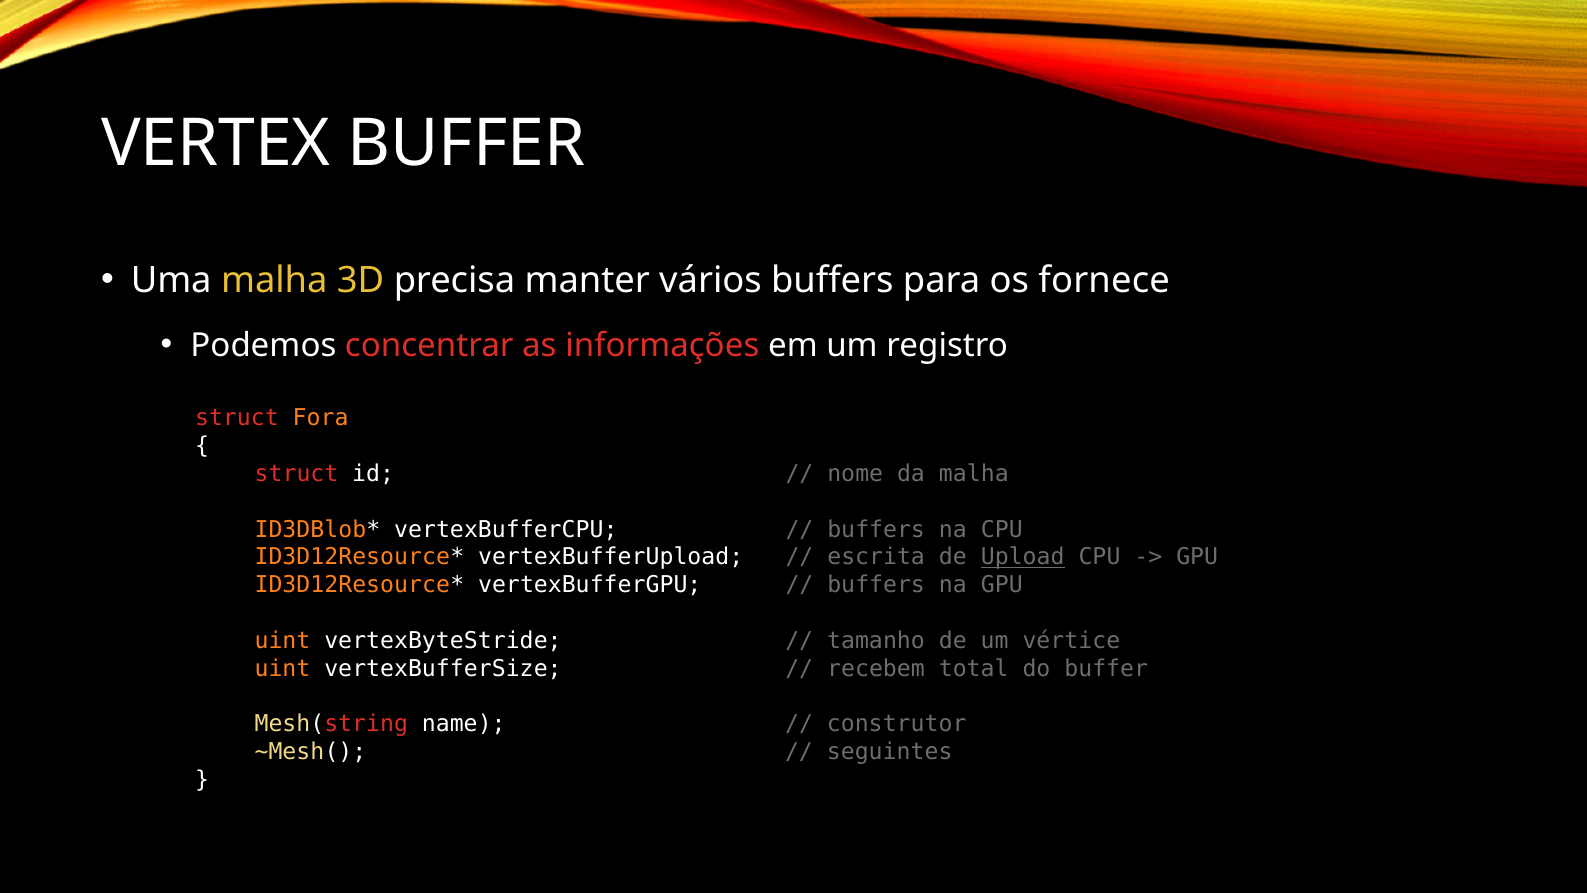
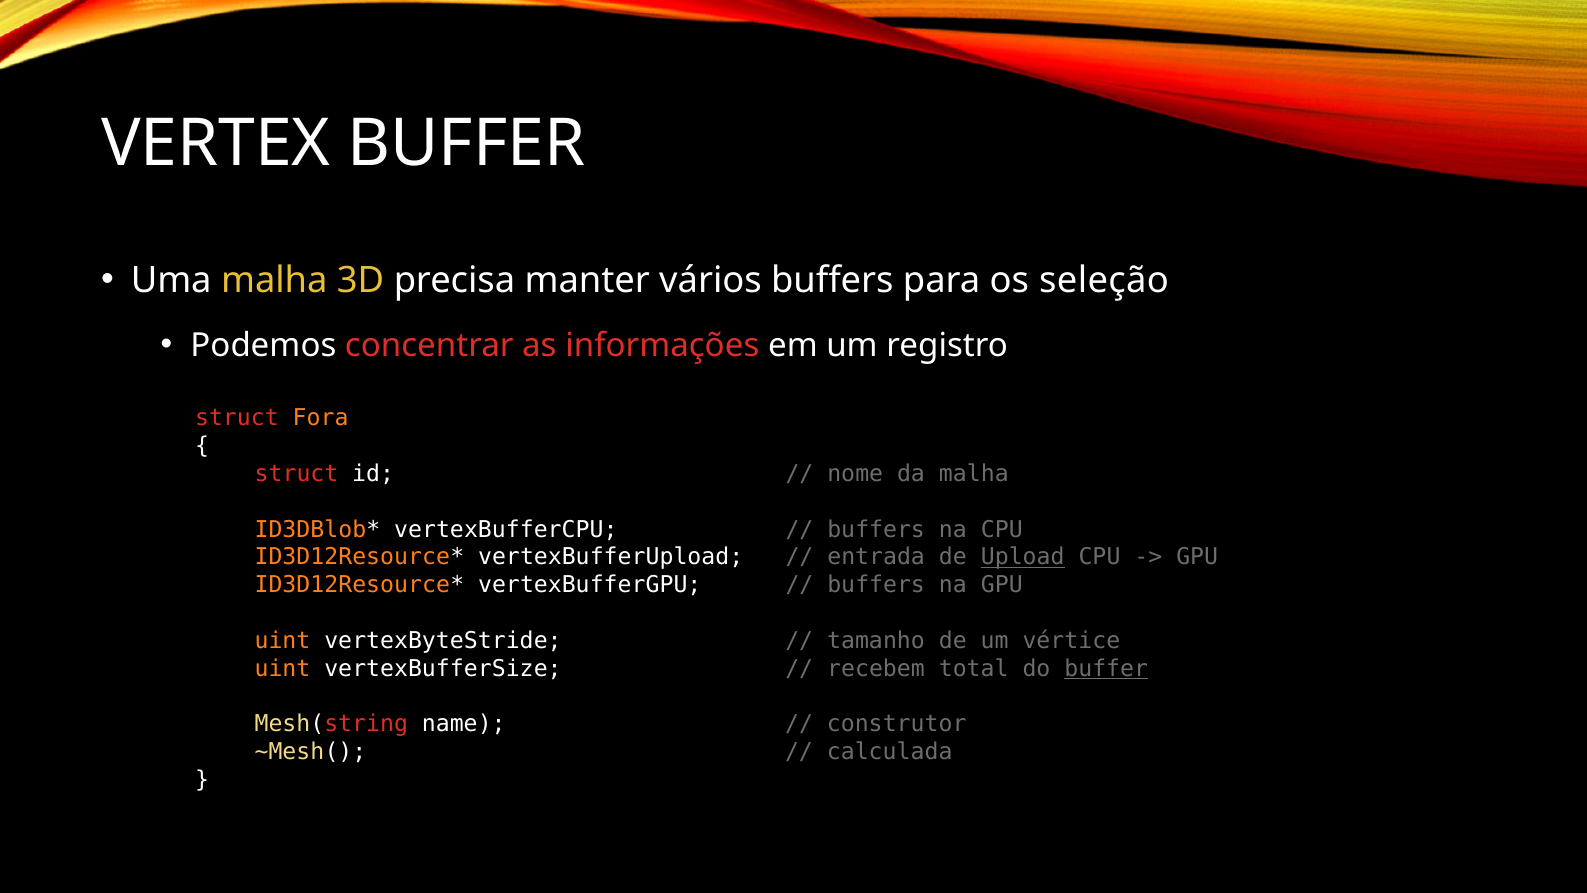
fornece: fornece -> seleção
escrita: escrita -> entrada
buffer at (1106, 668) underline: none -> present
seguintes: seguintes -> calculada
